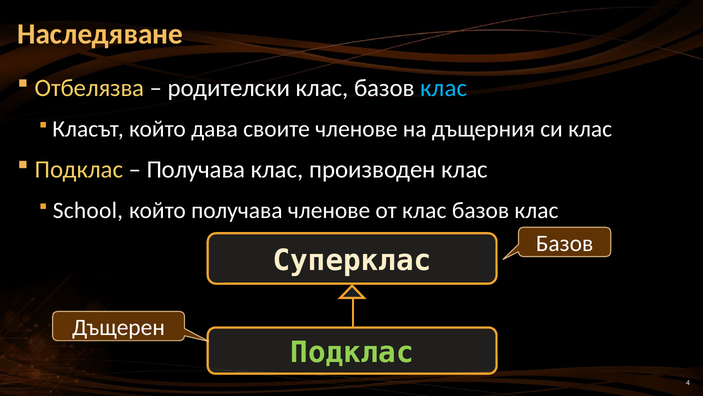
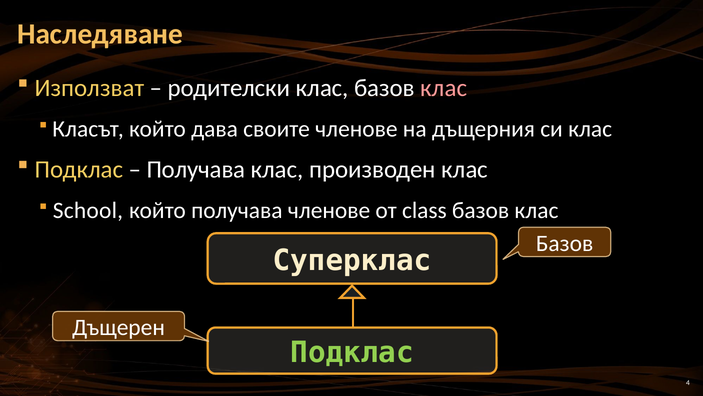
Отбелязва: Отбелязва -> Използват
клас at (444, 88) colour: light blue -> pink
от клас: клас -> class
